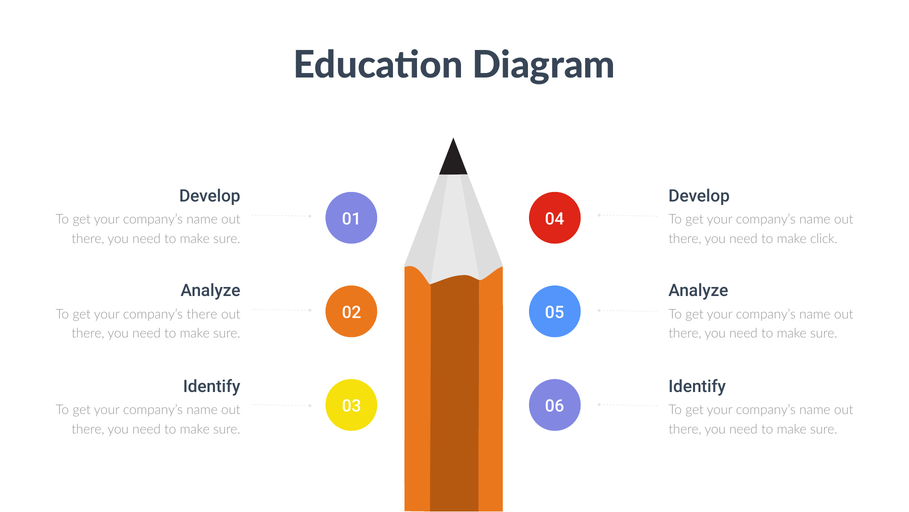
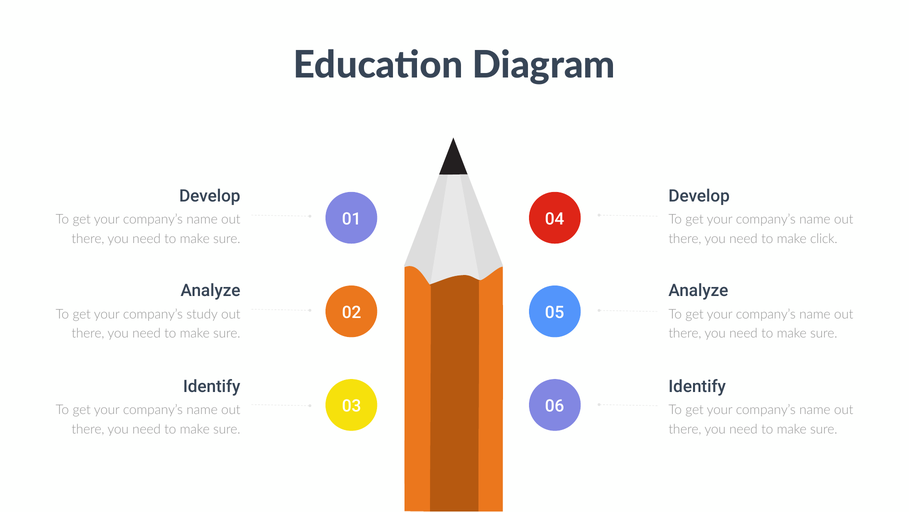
company’s there: there -> study
